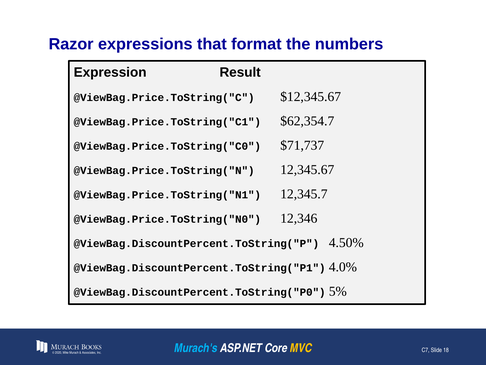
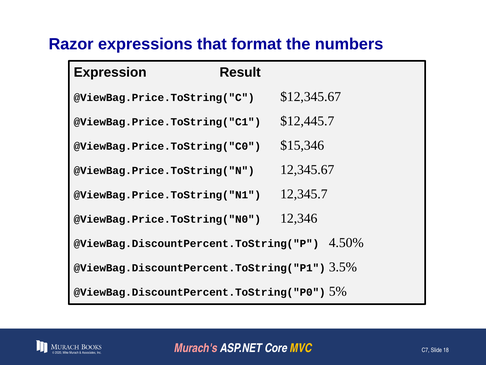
$62,354.7: $62,354.7 -> $12,445.7
$71,737: $71,737 -> $15,346
4.0%: 4.0% -> 3.5%
Murach's colour: light blue -> pink
